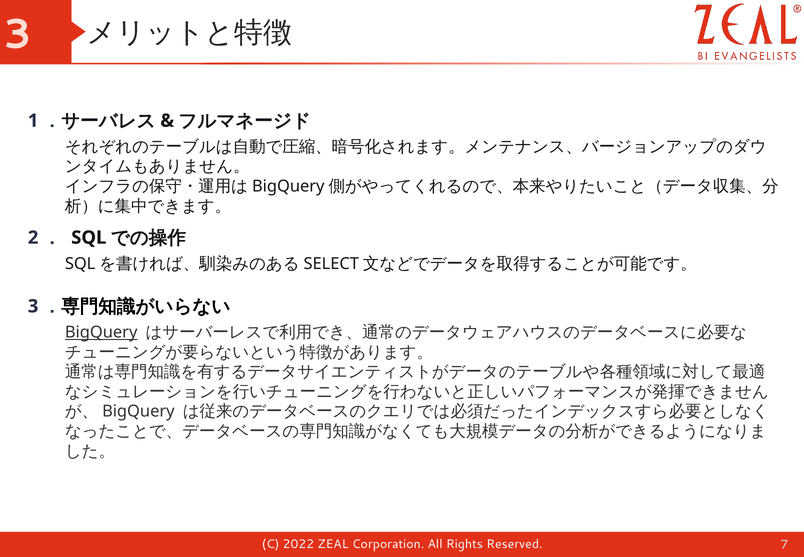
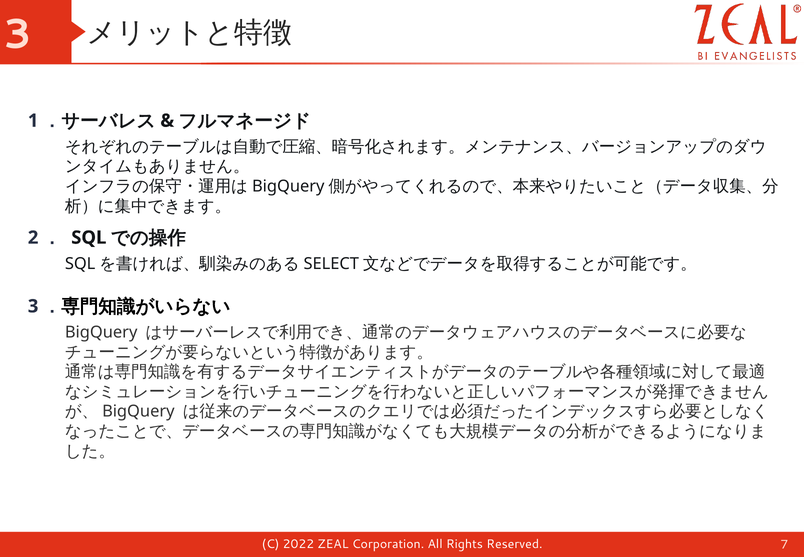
BigQuery underline: present -> none
